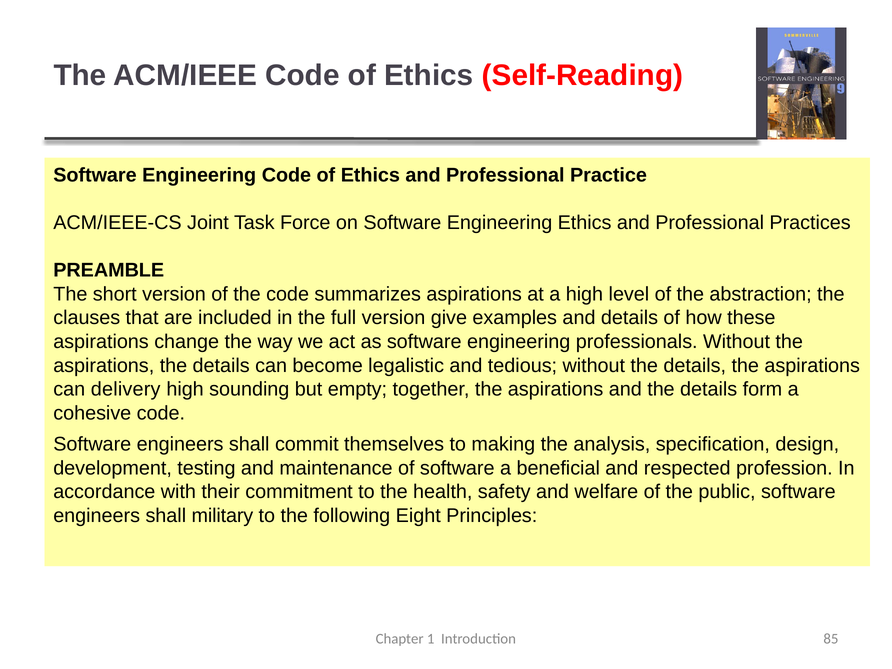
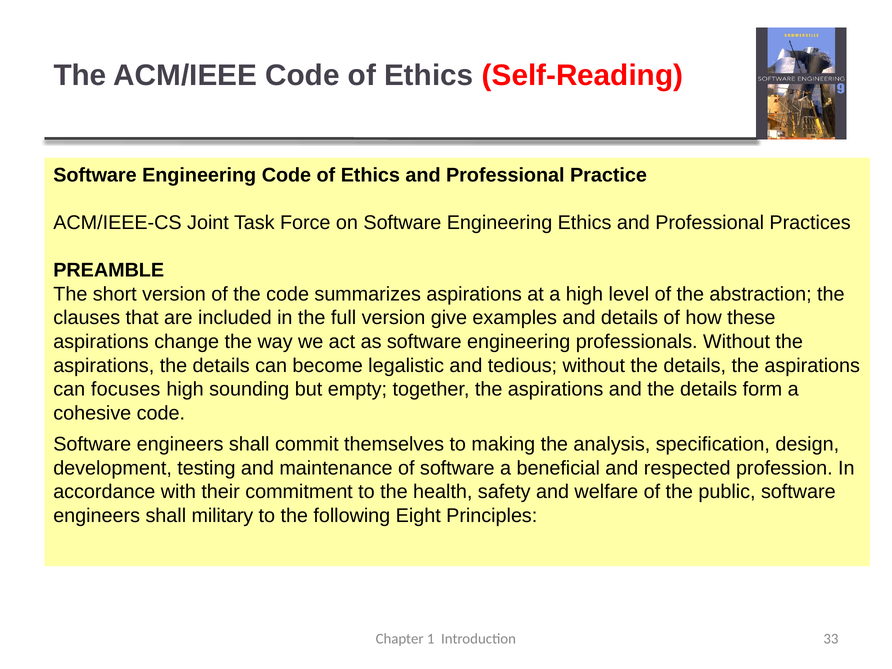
delivery: delivery -> focuses
85: 85 -> 33
